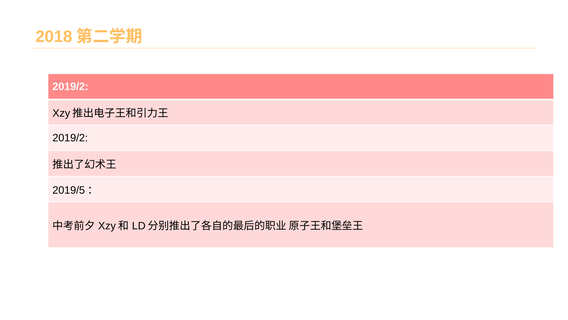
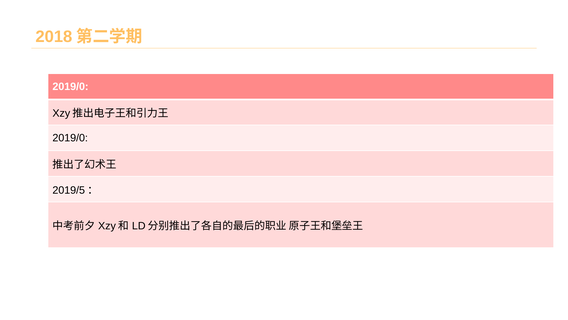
2019/2 at (71, 87): 2019/2 -> 2019/0
2019/2 at (70, 138): 2019/2 -> 2019/0
